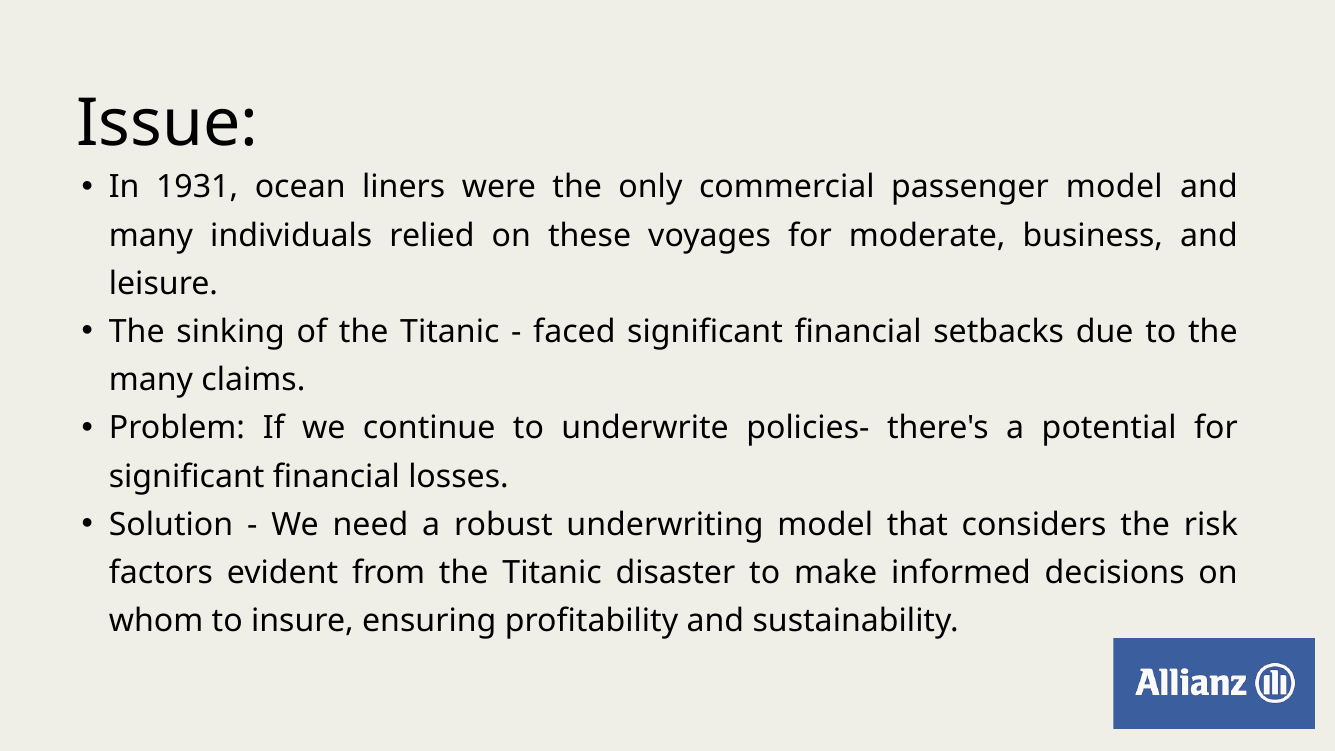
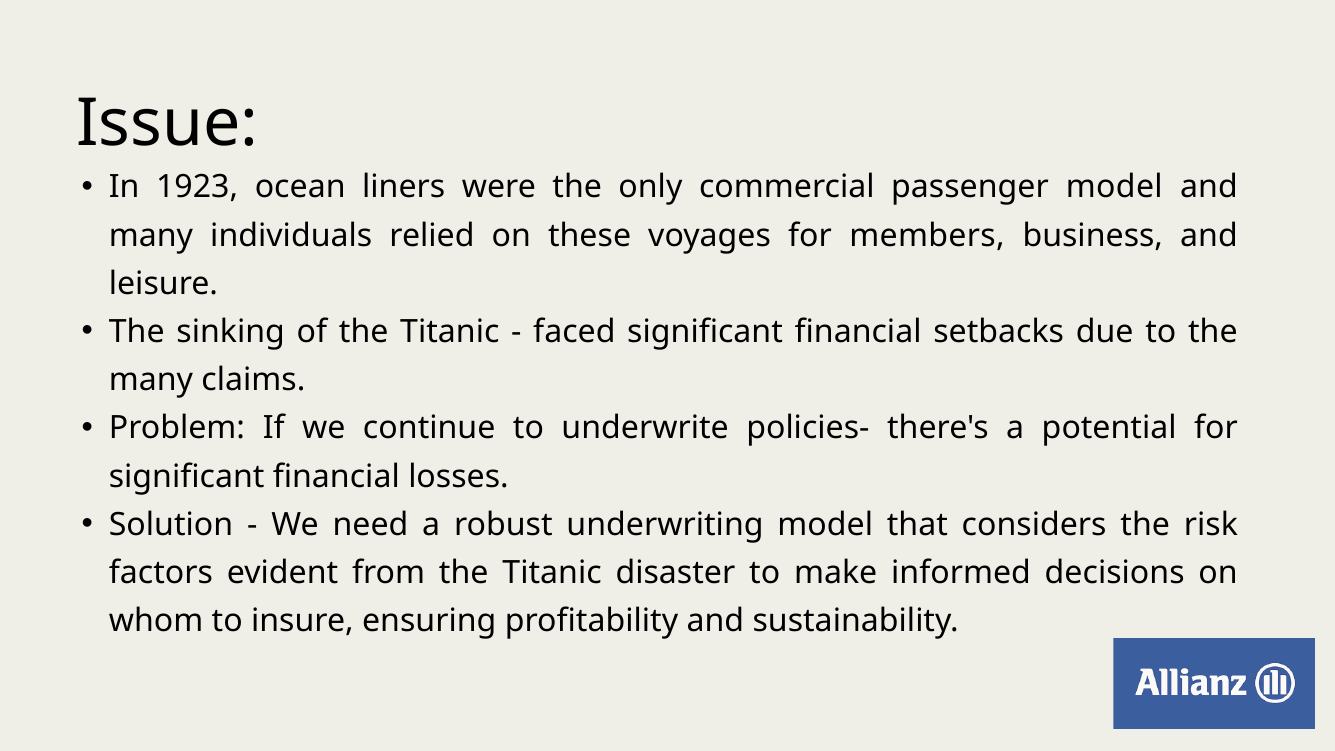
1931: 1931 -> 1923
moderate: moderate -> members
